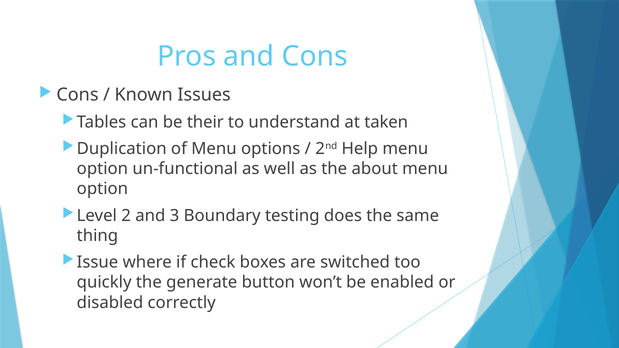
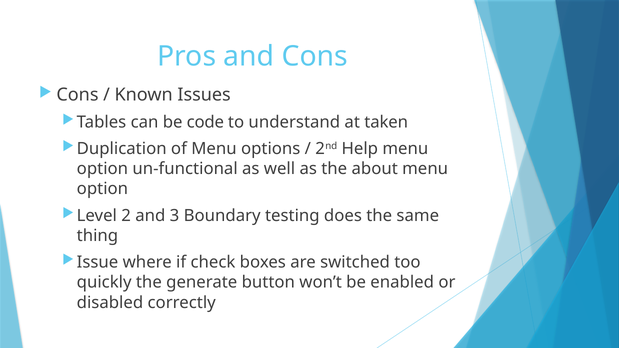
their: their -> code
